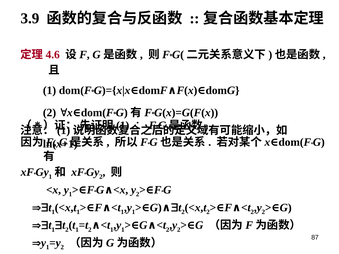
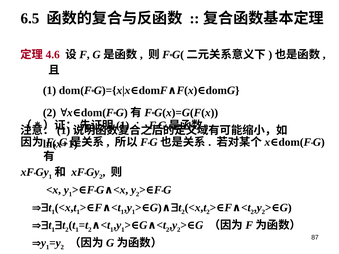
3.9: 3.9 -> 6.5
